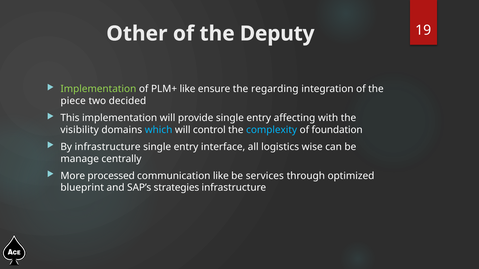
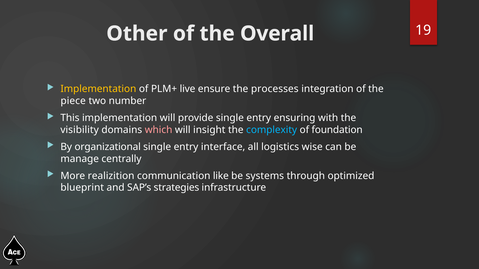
Deputy: Deputy -> Overall
Implementation at (98, 89) colour: light green -> yellow
PLM+ like: like -> live
regarding: regarding -> processes
decided: decided -> number
affecting: affecting -> ensuring
which colour: light blue -> pink
control: control -> insight
By infrastructure: infrastructure -> organizational
processed: processed -> realizition
services: services -> systems
